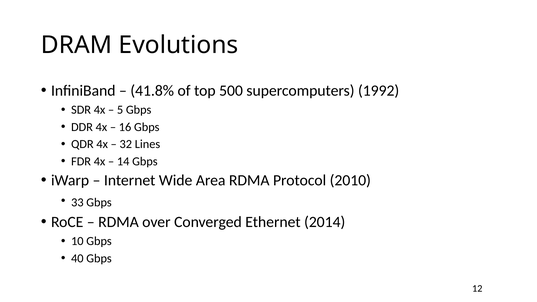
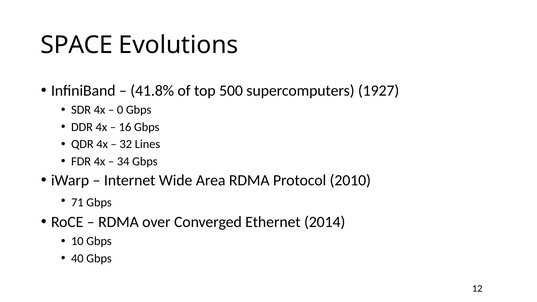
DRAM: DRAM -> SPACE
1992: 1992 -> 1927
5: 5 -> 0
14: 14 -> 34
33: 33 -> 71
